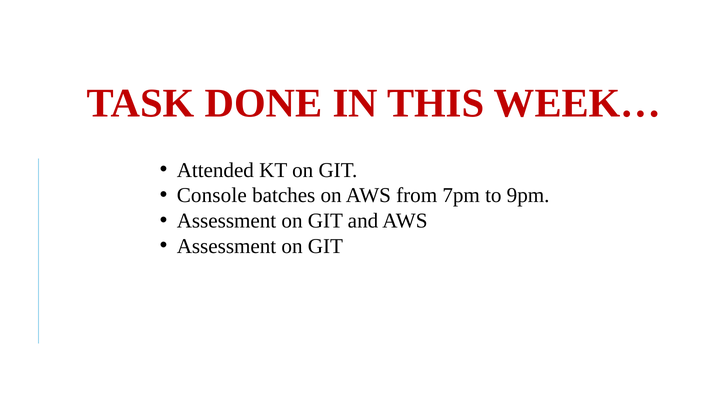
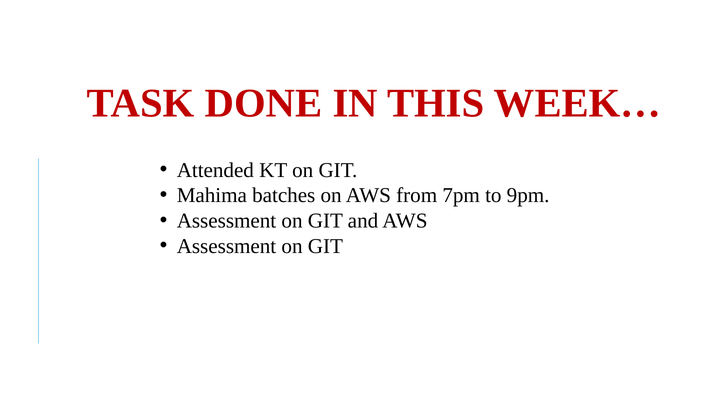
Console: Console -> Mahima
